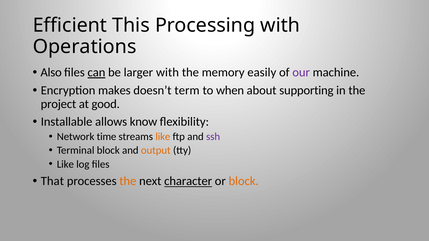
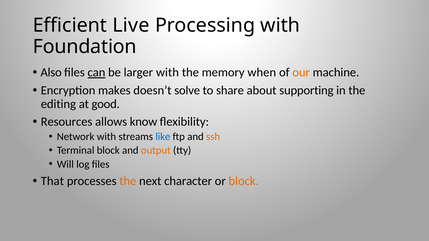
This: This -> Live
Operations: Operations -> Foundation
easily: easily -> when
our colour: purple -> orange
term: term -> solve
when: when -> share
project: project -> editing
Installable: Installable -> Resources
Network time: time -> with
like at (163, 137) colour: orange -> blue
ssh colour: purple -> orange
Like at (65, 164): Like -> Will
character underline: present -> none
